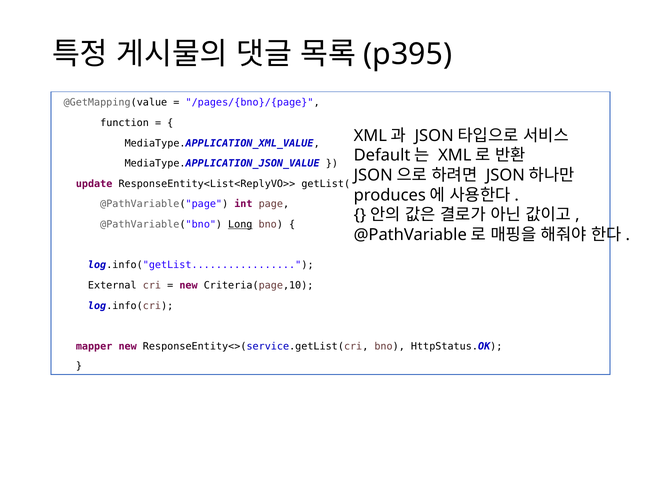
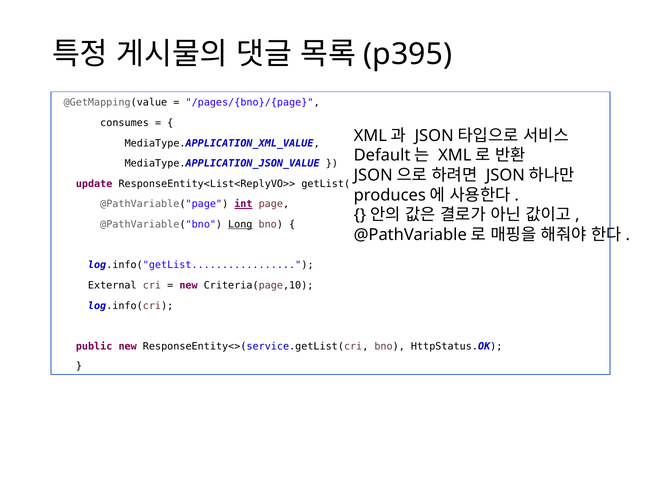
function: function -> consumes
int underline: none -> present
mapper: mapper -> public
